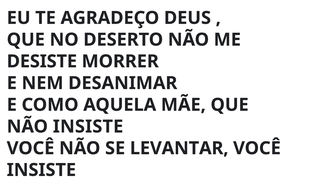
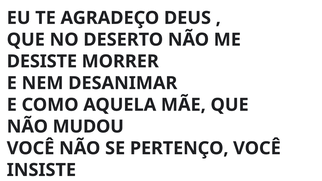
NÃO INSISTE: INSISTE -> MUDOU
LEVANTAR: LEVANTAR -> PERTENÇO
